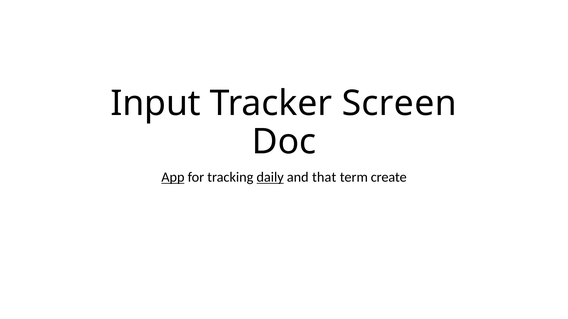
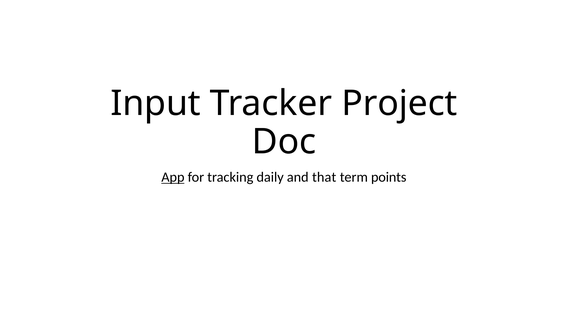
Screen: Screen -> Project
daily underline: present -> none
create: create -> points
